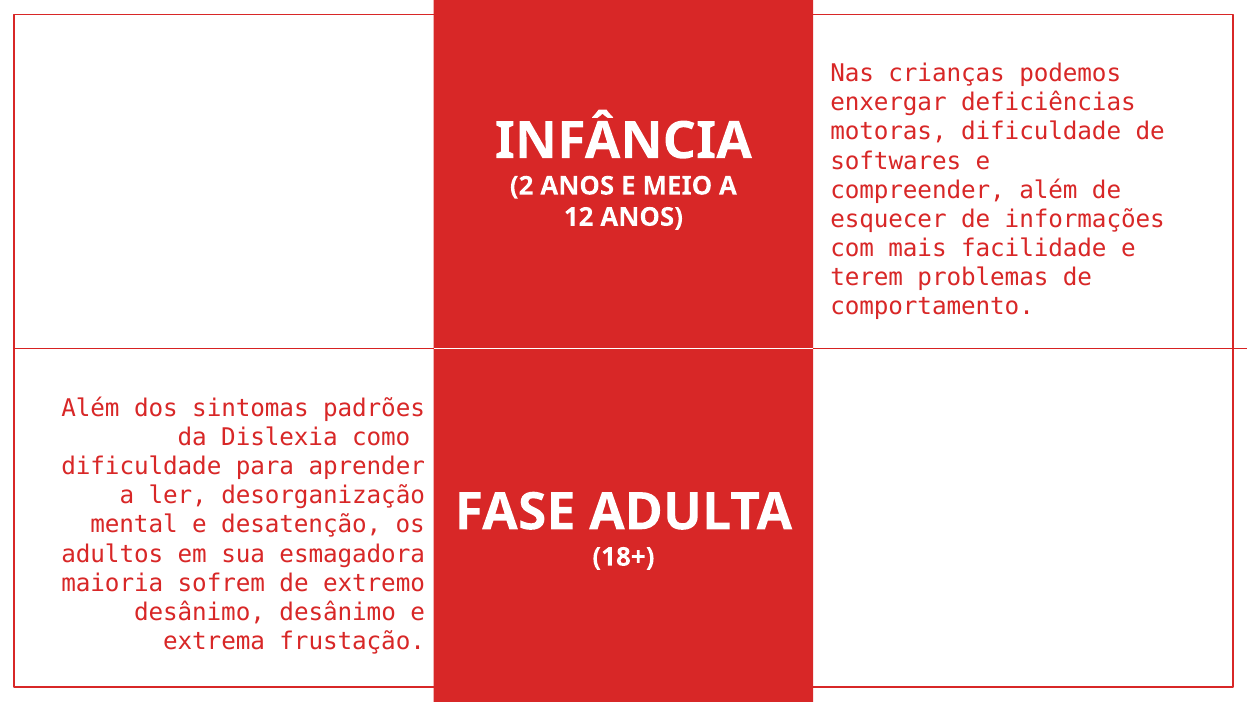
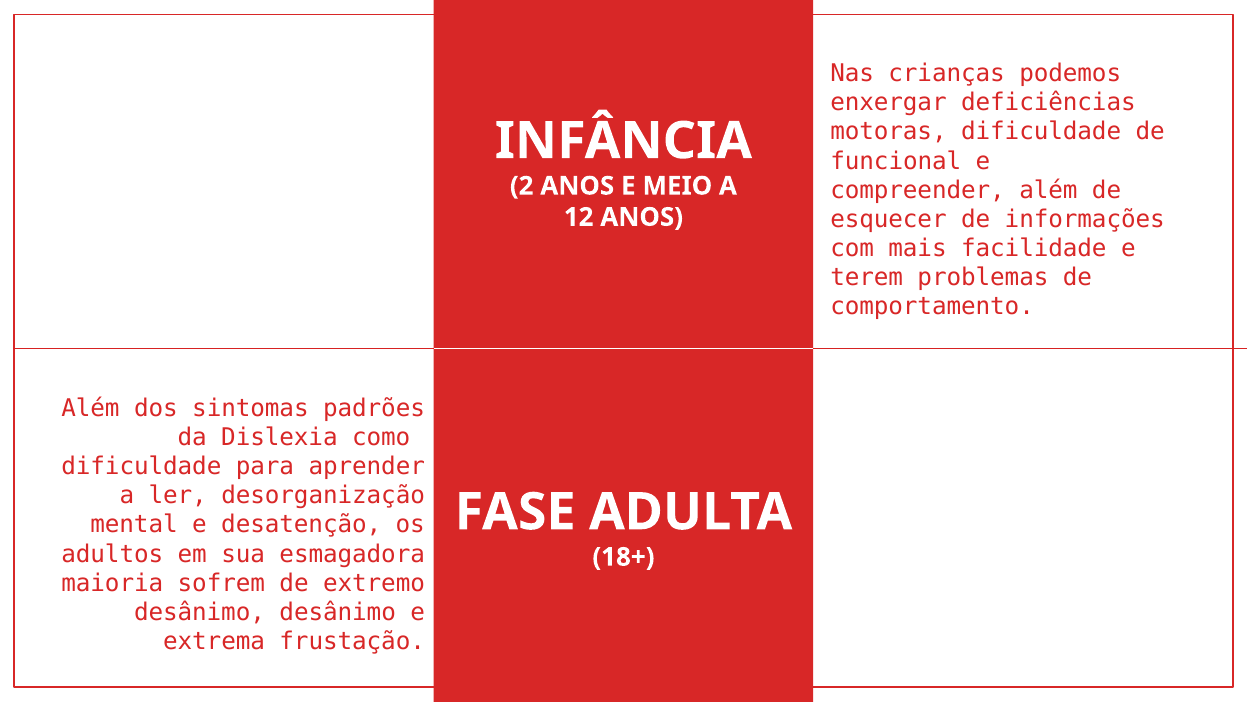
softwares: softwares -> funcional
